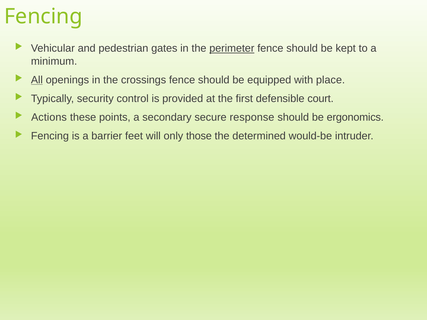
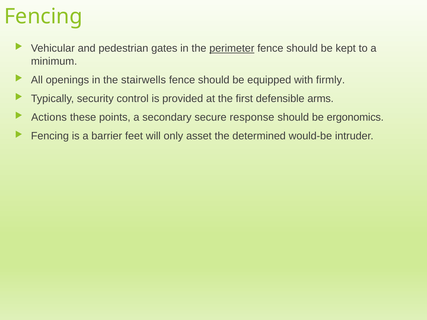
All underline: present -> none
crossings: crossings -> stairwells
place: place -> firmly
court: court -> arms
those: those -> asset
